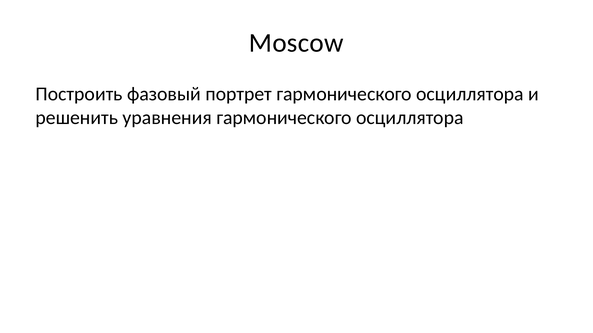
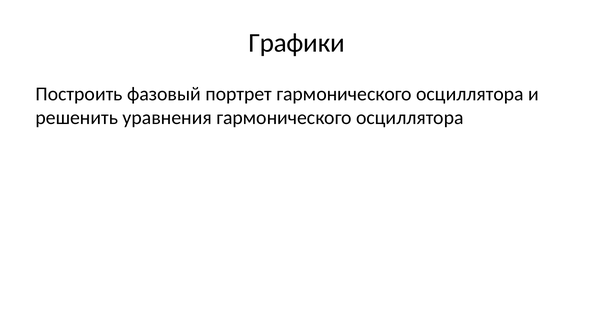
Moscow: Moscow -> Графики
